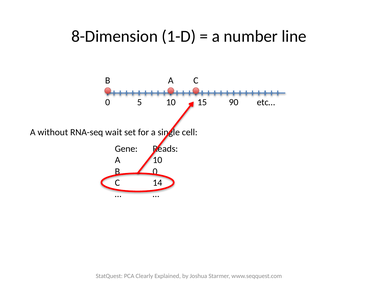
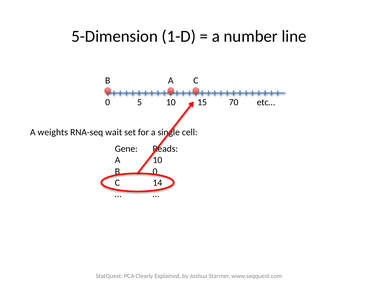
8-Dimension: 8-Dimension -> 5-Dimension
90: 90 -> 70
without: without -> weights
